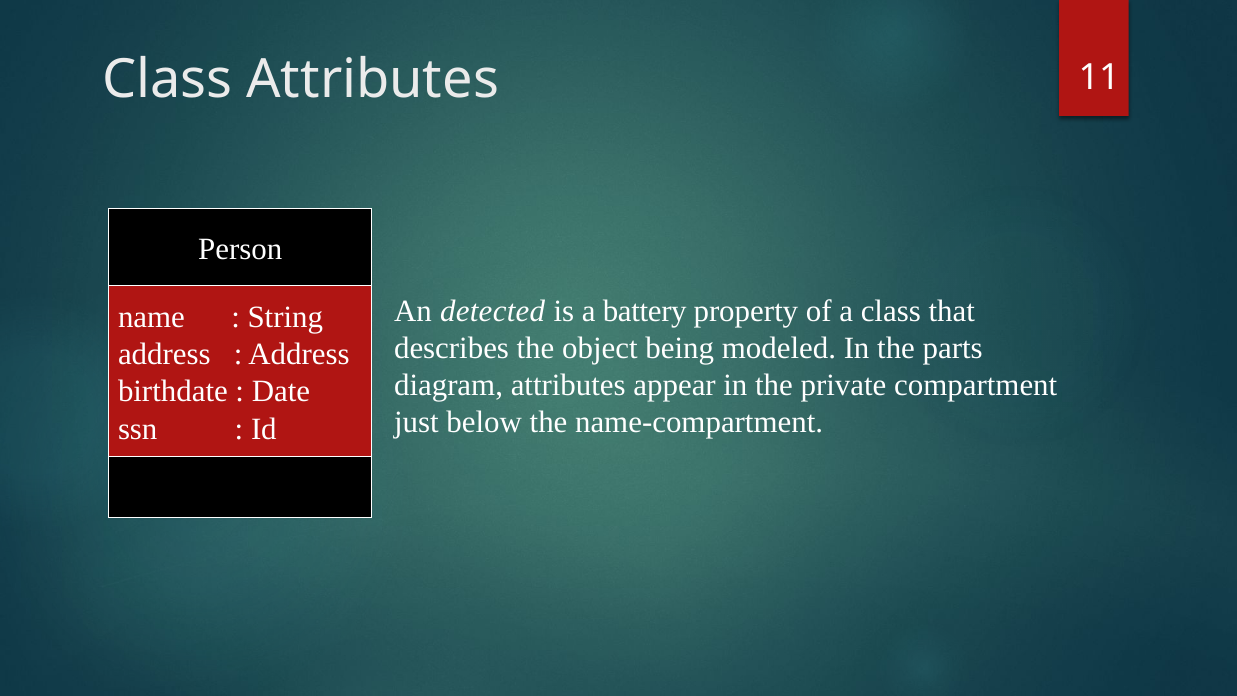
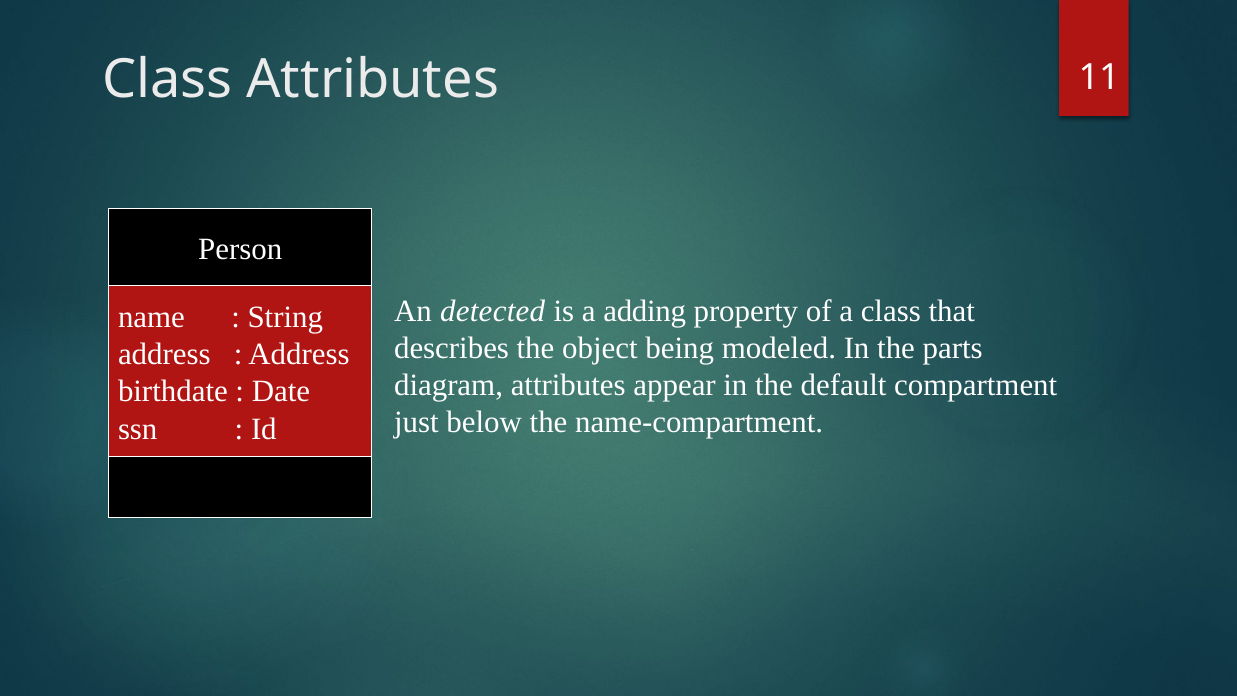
battery: battery -> adding
private: private -> default
